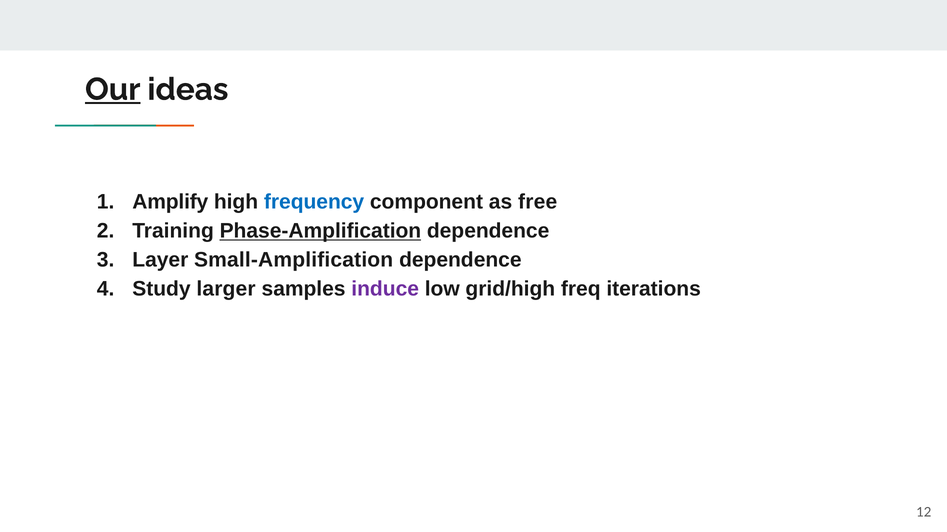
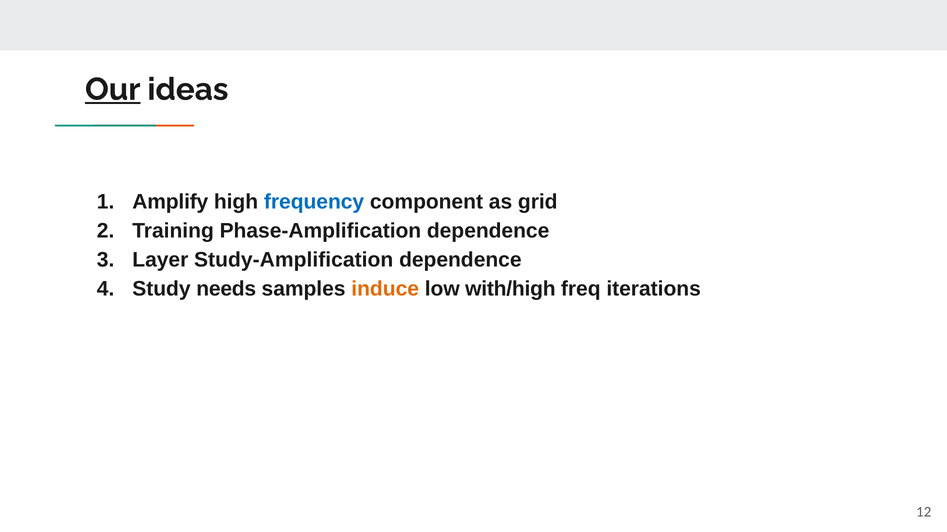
free: free -> grid
Phase-Amplification underline: present -> none
Small-Amplification: Small-Amplification -> Study-Amplification
larger: larger -> needs
induce colour: purple -> orange
grid/high: grid/high -> with/high
